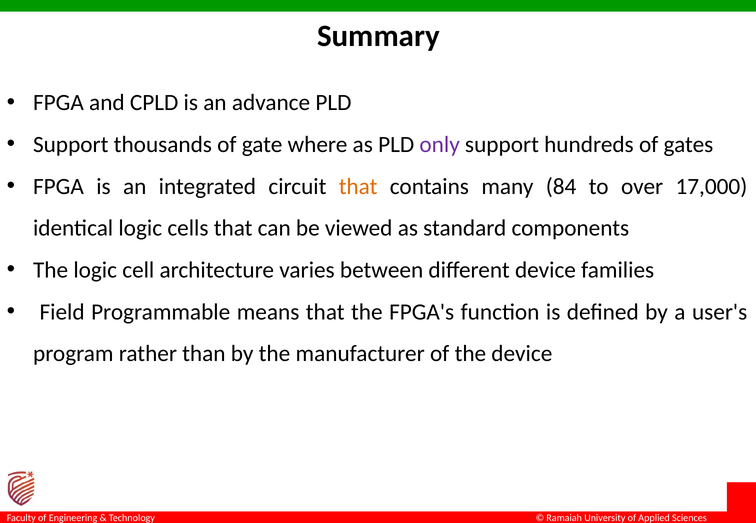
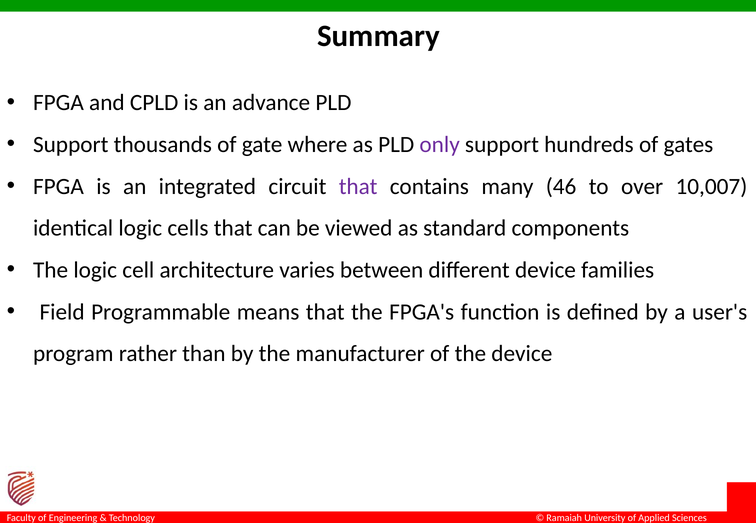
that at (358, 186) colour: orange -> purple
84: 84 -> 46
17,000: 17,000 -> 10,007
